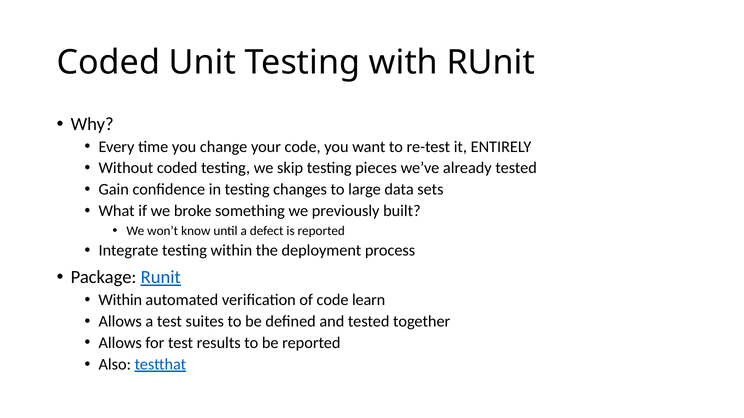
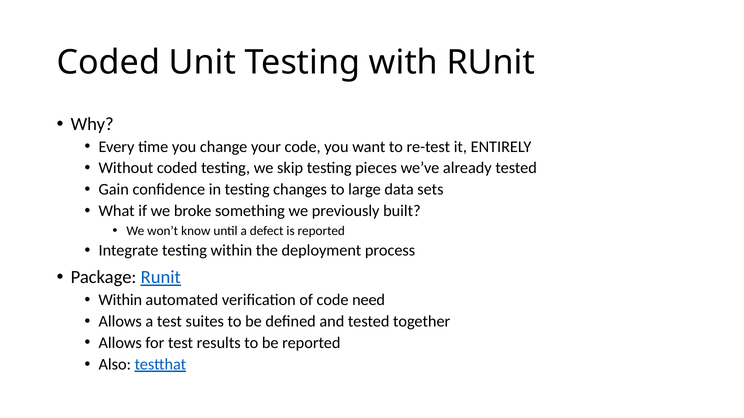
learn: learn -> need
